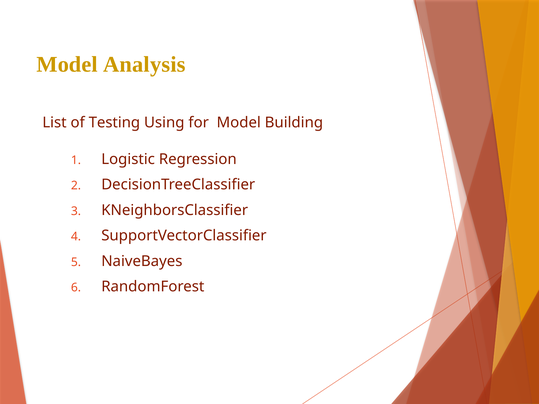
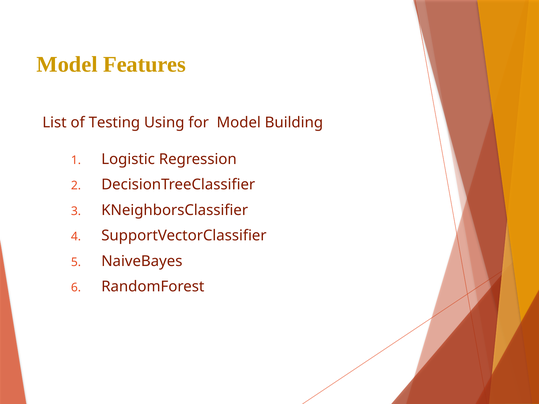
Analysis: Analysis -> Features
